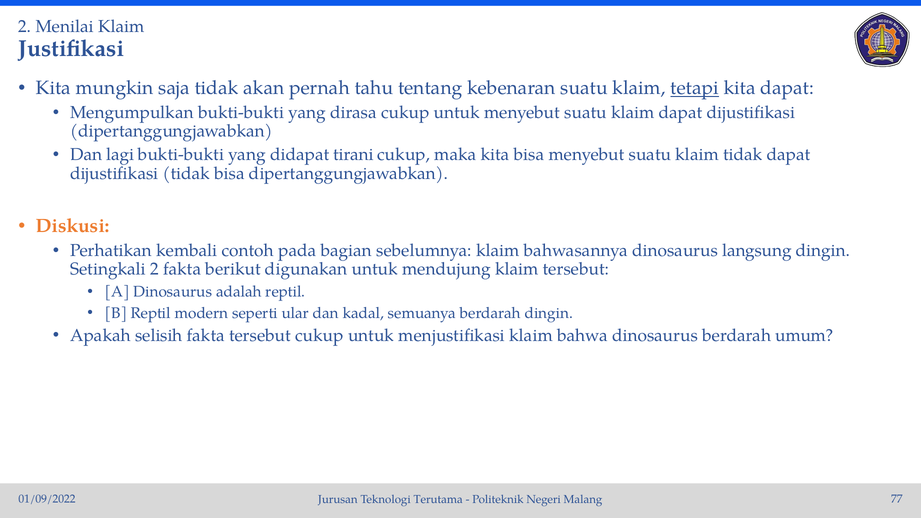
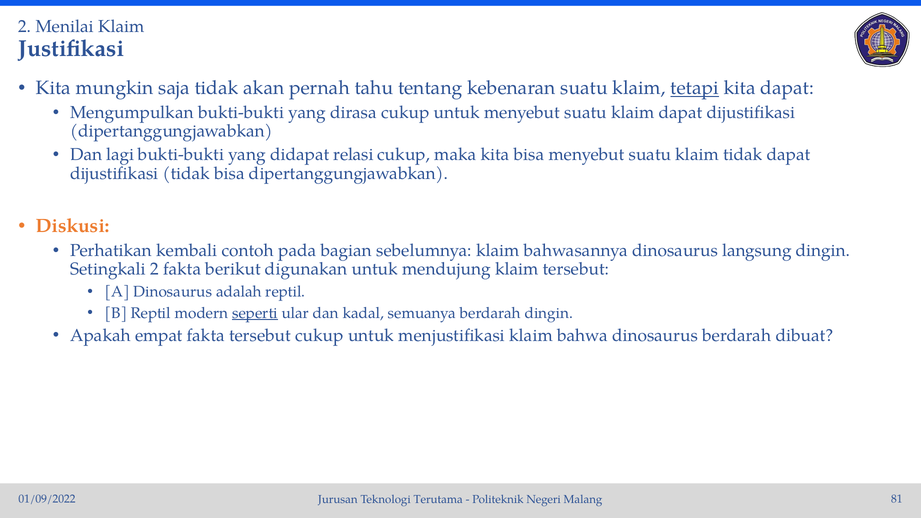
tirani: tirani -> relasi
seperti underline: none -> present
selisih: selisih -> empat
umum: umum -> dibuat
77: 77 -> 81
